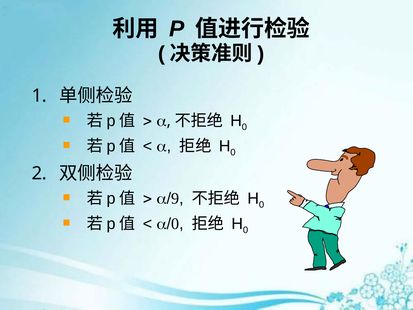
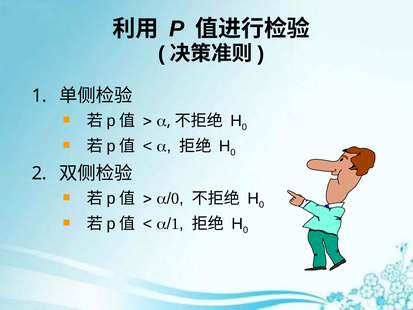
/9: /9 -> /0
/0: /0 -> /1
